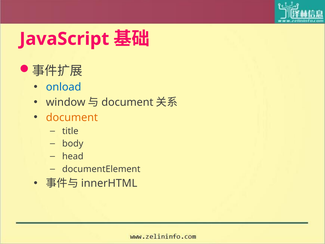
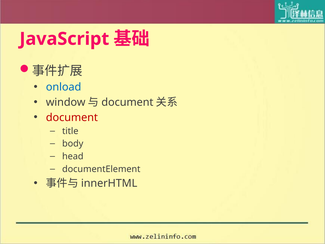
document at (72, 117) colour: orange -> red
